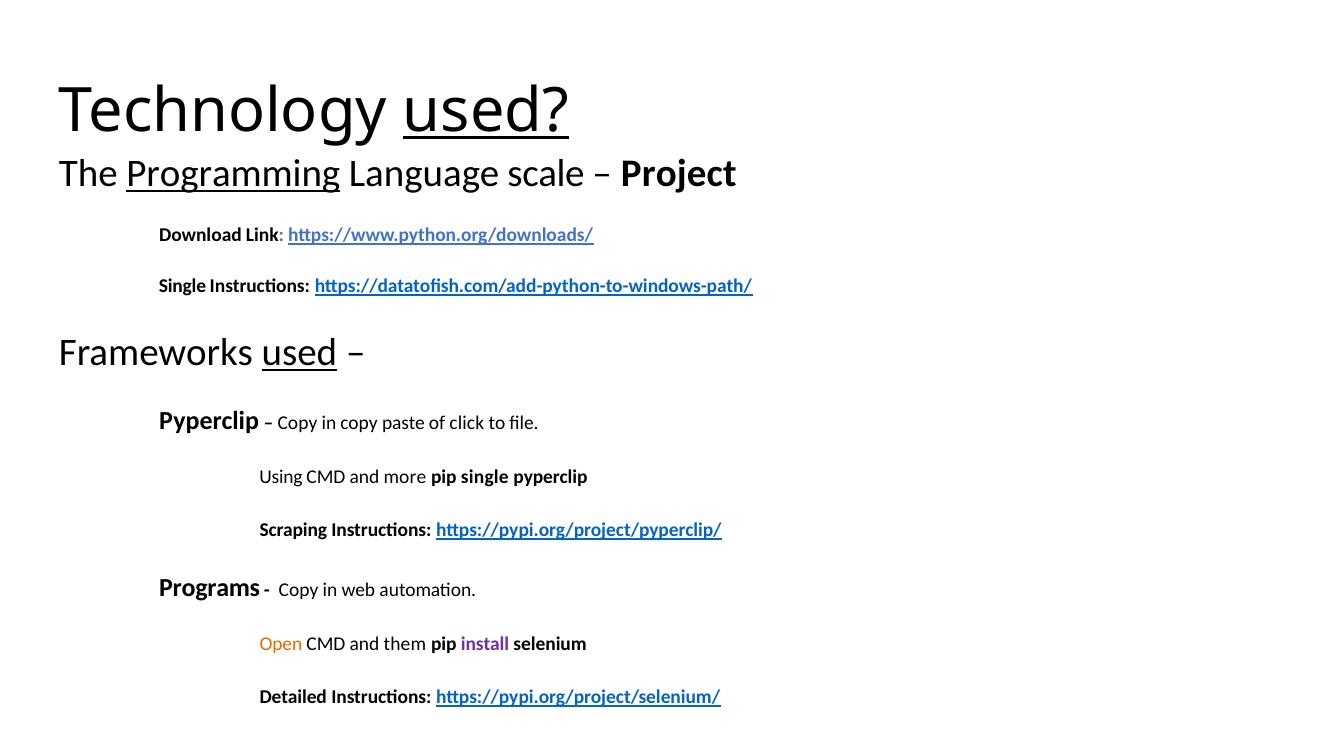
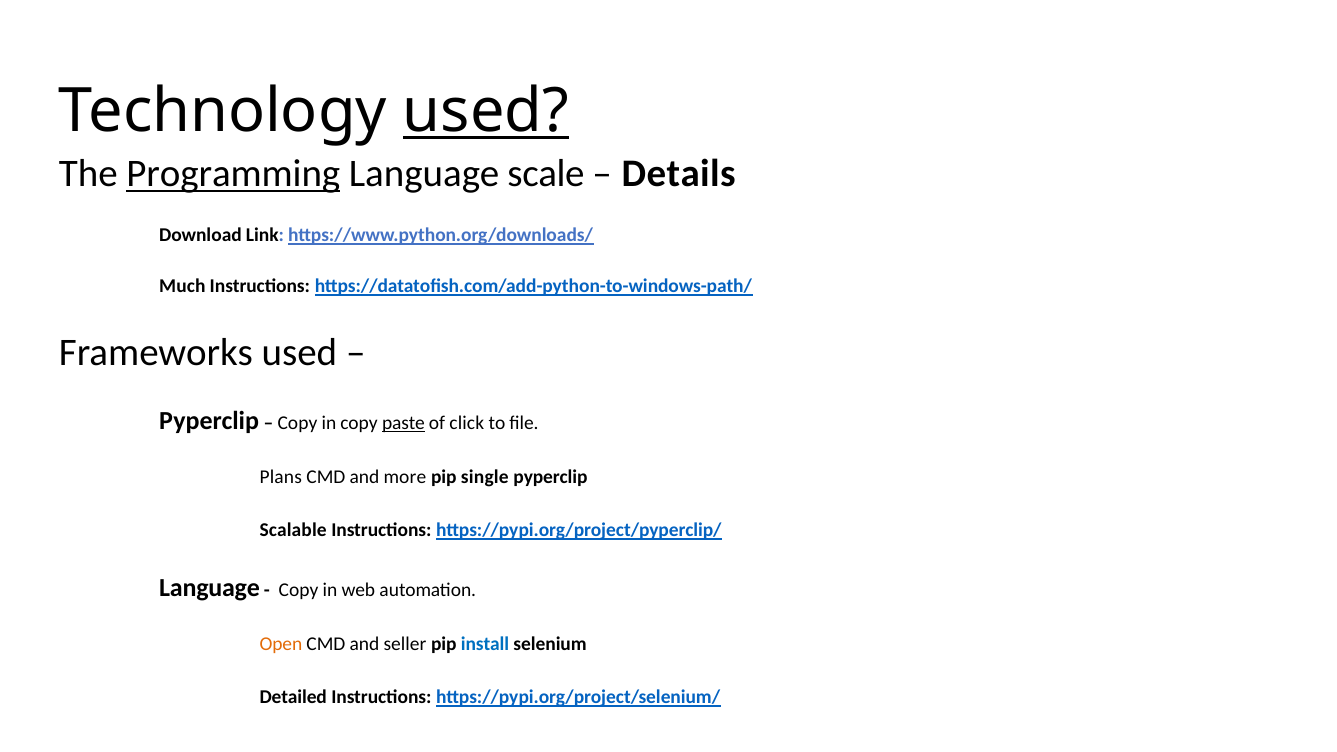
Project: Project -> Details
Single at (182, 286): Single -> Much
used at (299, 353) underline: present -> none
paste underline: none -> present
Using: Using -> Plans
Scraping: Scraping -> Scalable
Programs at (210, 588): Programs -> Language
them: them -> seller
install colour: purple -> blue
